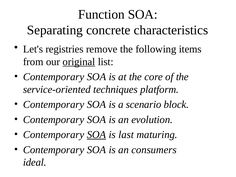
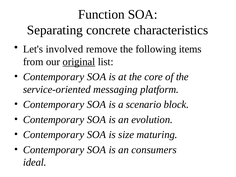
registries: registries -> involved
techniques: techniques -> messaging
SOA at (96, 135) underline: present -> none
last: last -> size
